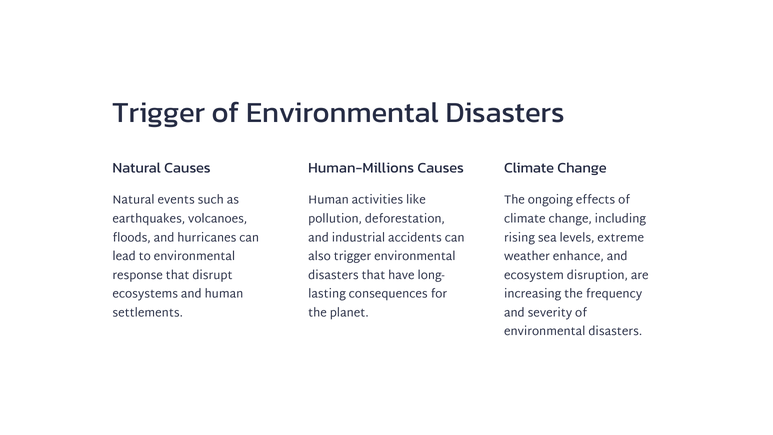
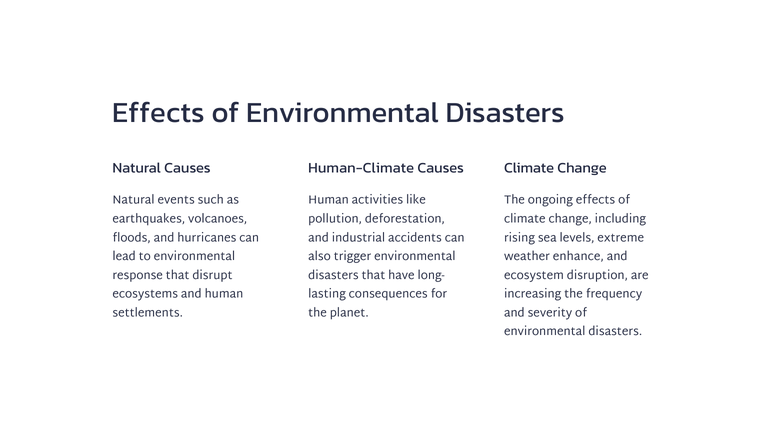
Trigger at (159, 112): Trigger -> Effects
Human-Millions: Human-Millions -> Human-Climate
